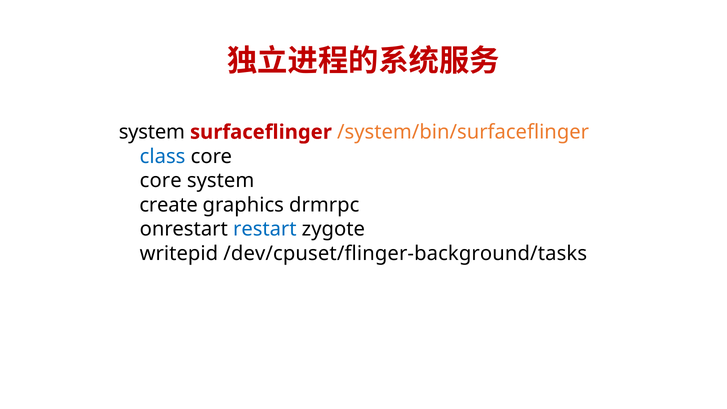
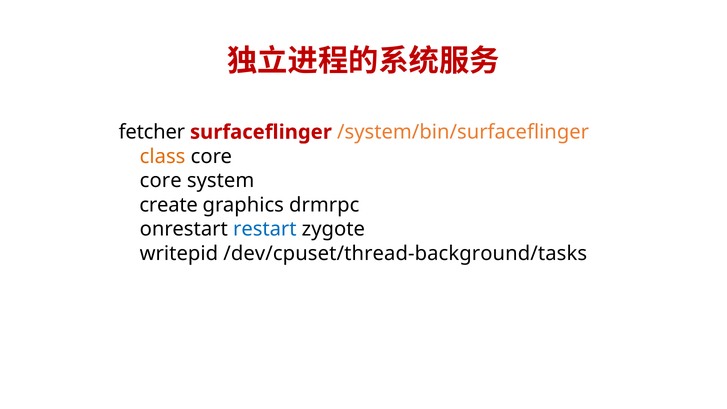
system at (152, 132): system -> fetcher
class colour: blue -> orange
/dev/cpuset/flinger-background/tasks: /dev/cpuset/flinger-background/tasks -> /dev/cpuset/thread-background/tasks
